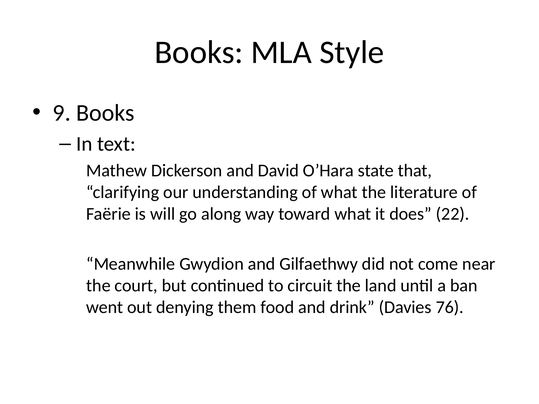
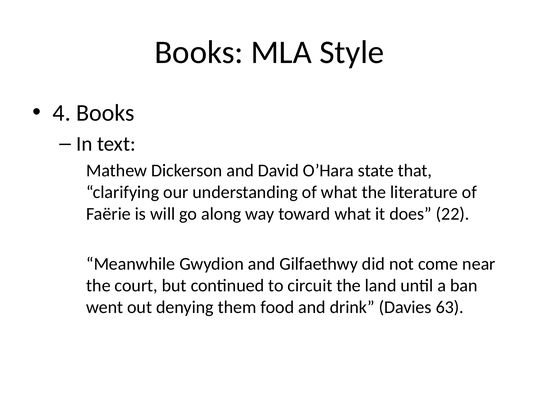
9: 9 -> 4
76: 76 -> 63
